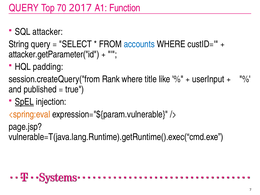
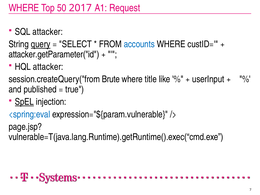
QUERY at (24, 8): QUERY -> WHERE
70: 70 -> 50
Function: Function -> Request
query at (41, 44) underline: none -> present
HQL padding: padding -> attacker
Rank: Rank -> Brute
<spring:eval colour: orange -> blue
